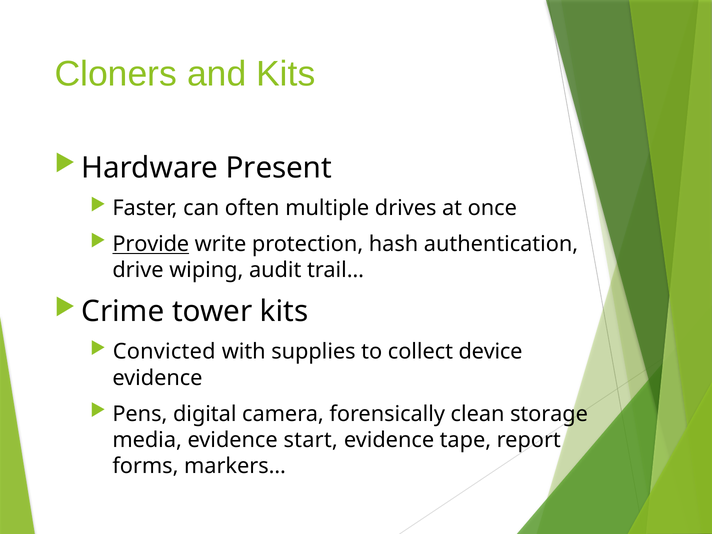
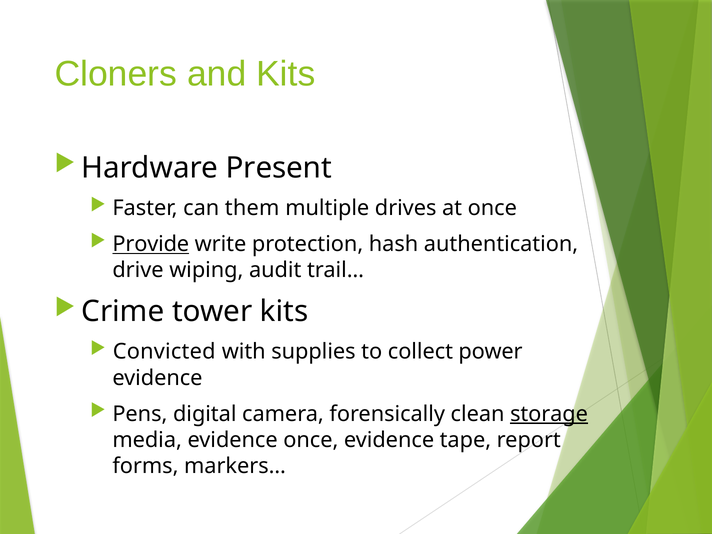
often: often -> them
device: device -> power
storage underline: none -> present
evidence start: start -> once
